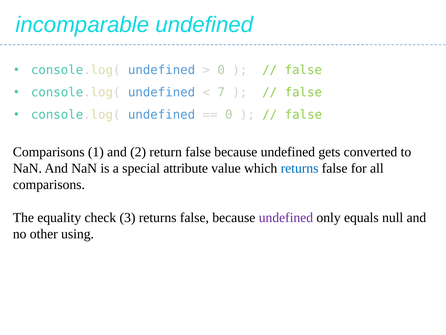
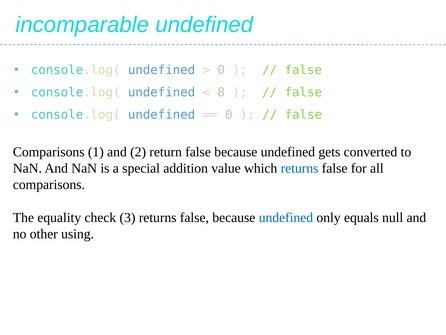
7: 7 -> 8
attribute: attribute -> addition
undefined at (286, 217) colour: purple -> blue
